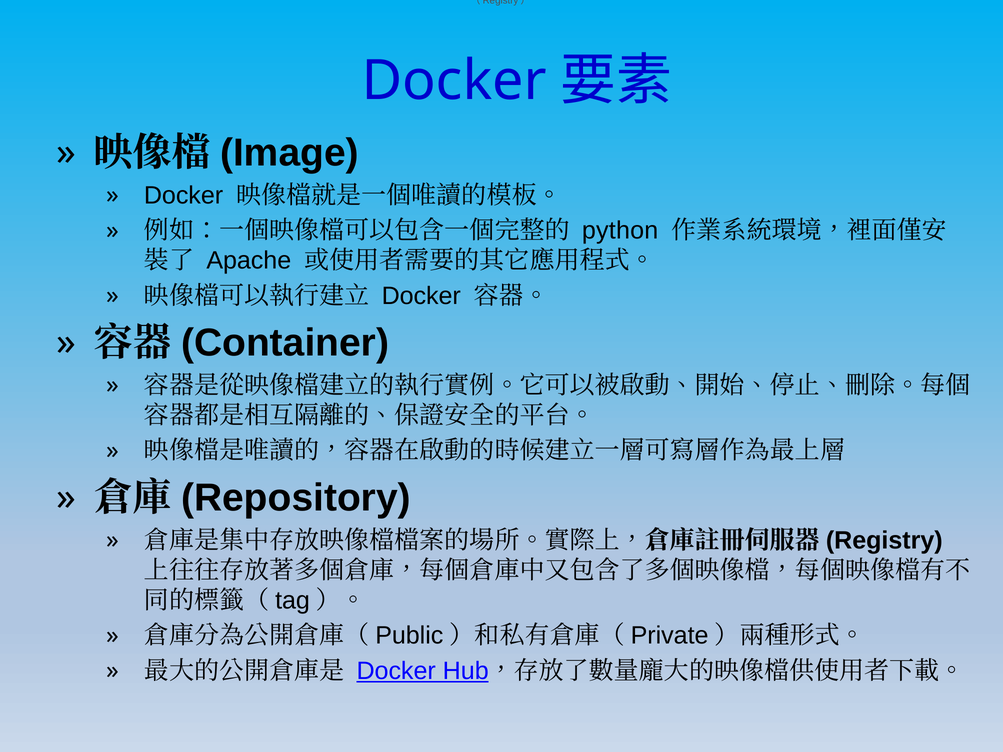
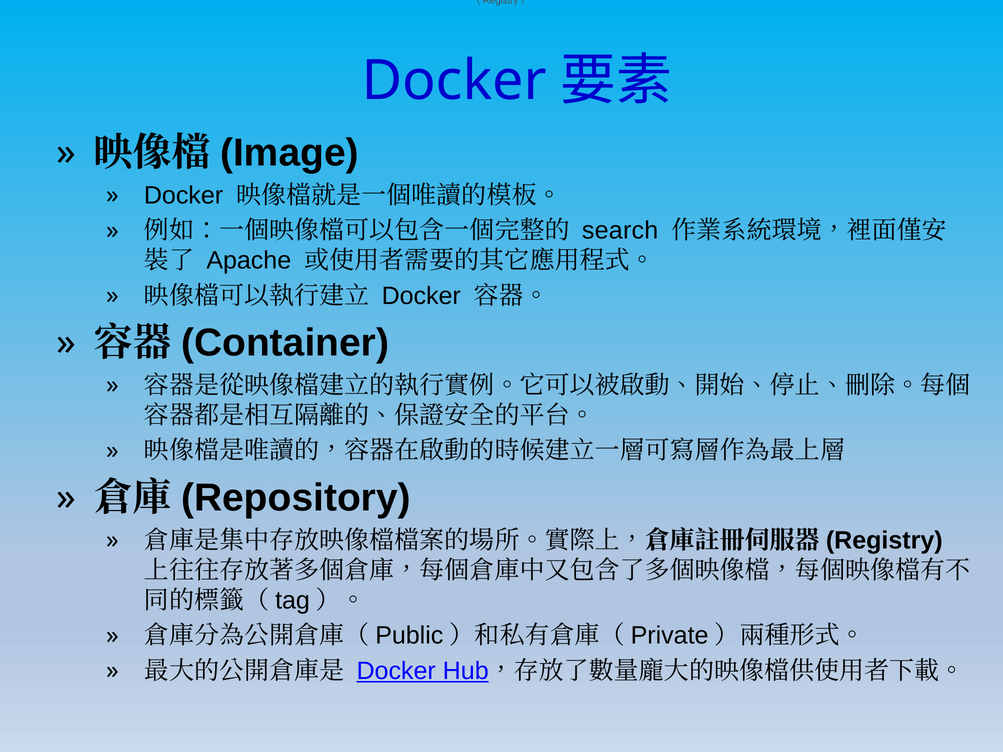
python: python -> search
